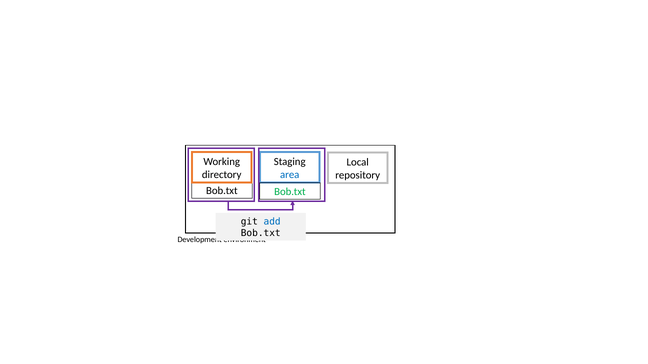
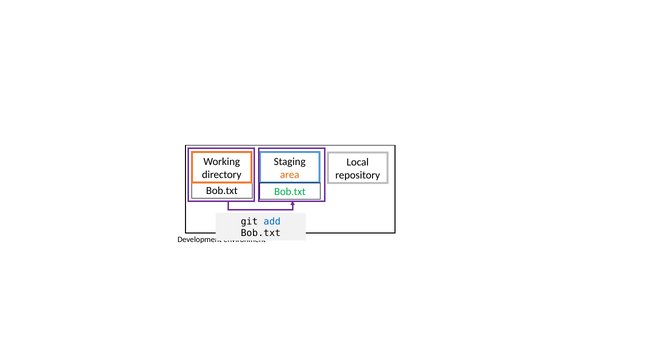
area colour: blue -> orange
